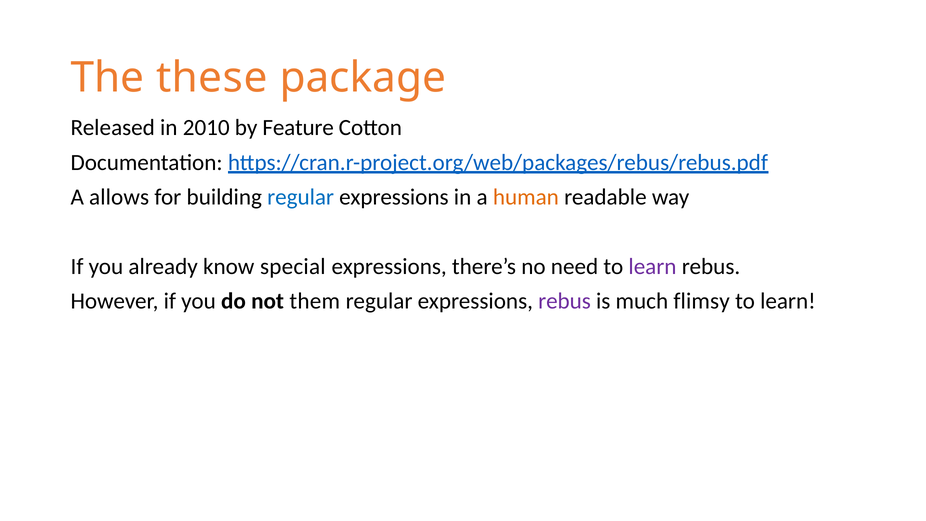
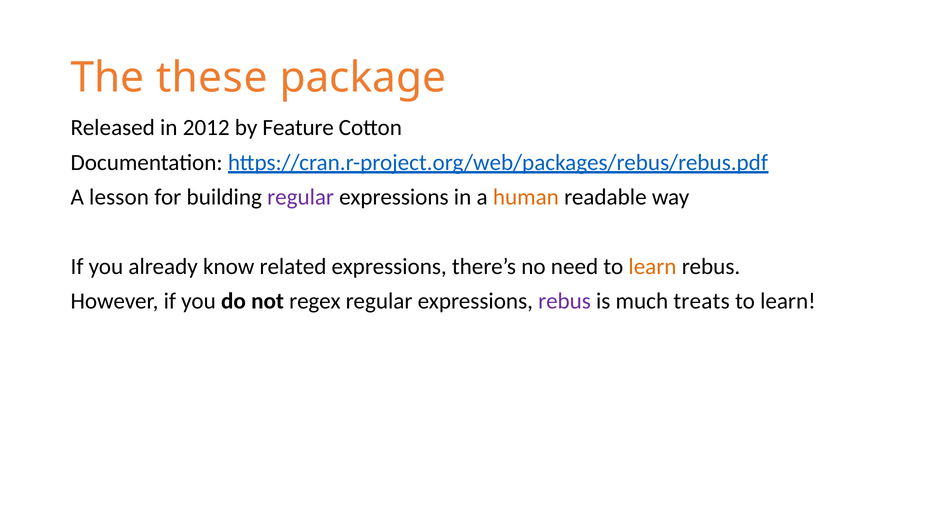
2010: 2010 -> 2012
allows: allows -> lesson
regular at (301, 197) colour: blue -> purple
special: special -> related
learn at (652, 266) colour: purple -> orange
them: them -> regex
flimsy: flimsy -> treats
